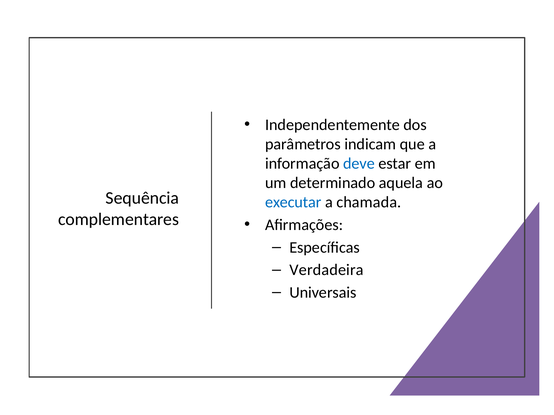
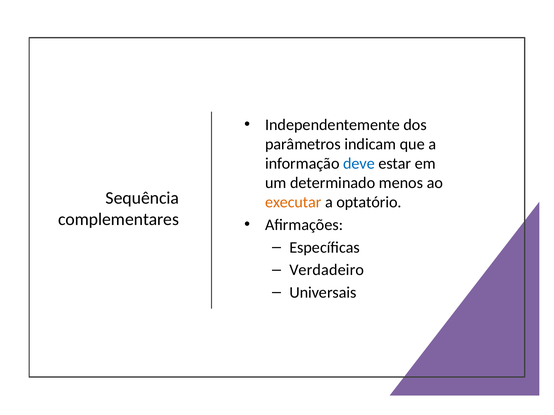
aquela: aquela -> menos
executar colour: blue -> orange
chamada: chamada -> optatório
Verdadeira: Verdadeira -> Verdadeiro
